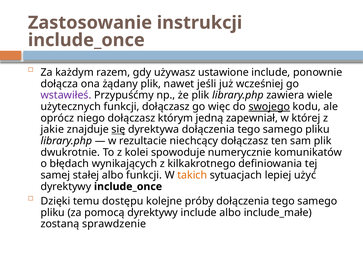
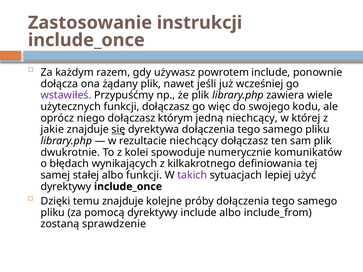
ustawione: ustawione -> powrotem
swojego underline: present -> none
jedną zapewniał: zapewniał -> niechcący
takich colour: orange -> purple
temu dostępu: dostępu -> znajduje
include_małe: include_małe -> include_from
